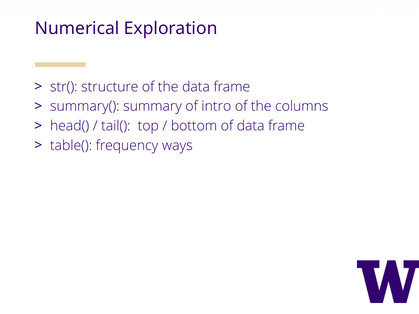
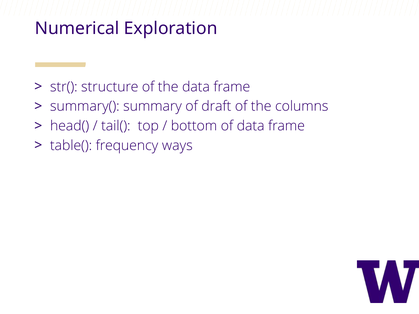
intro: intro -> draft
